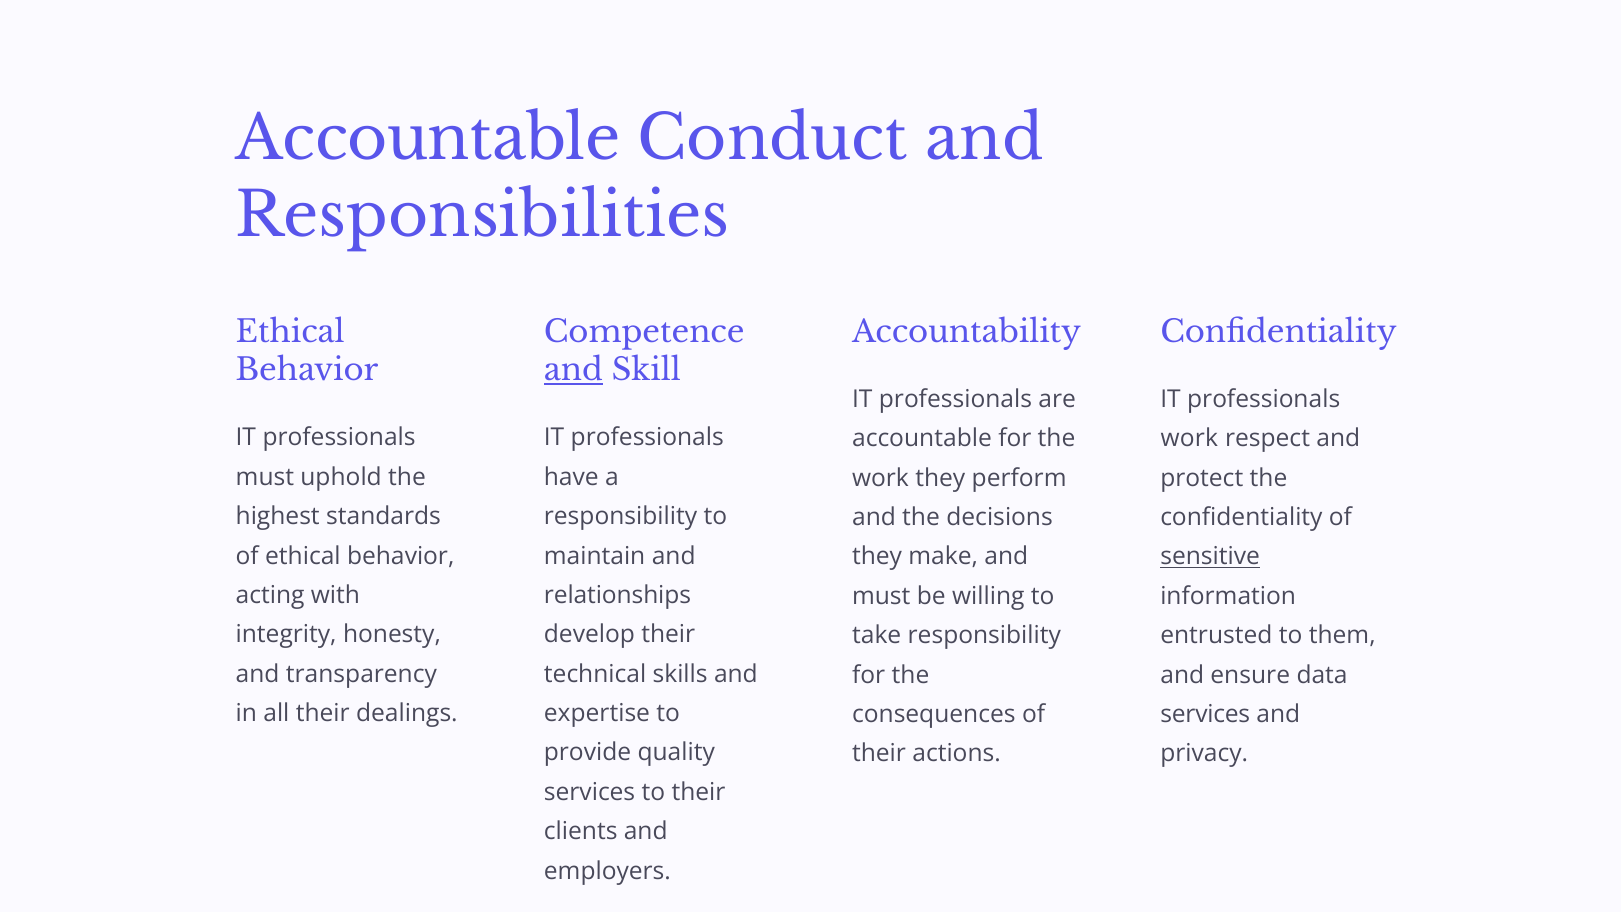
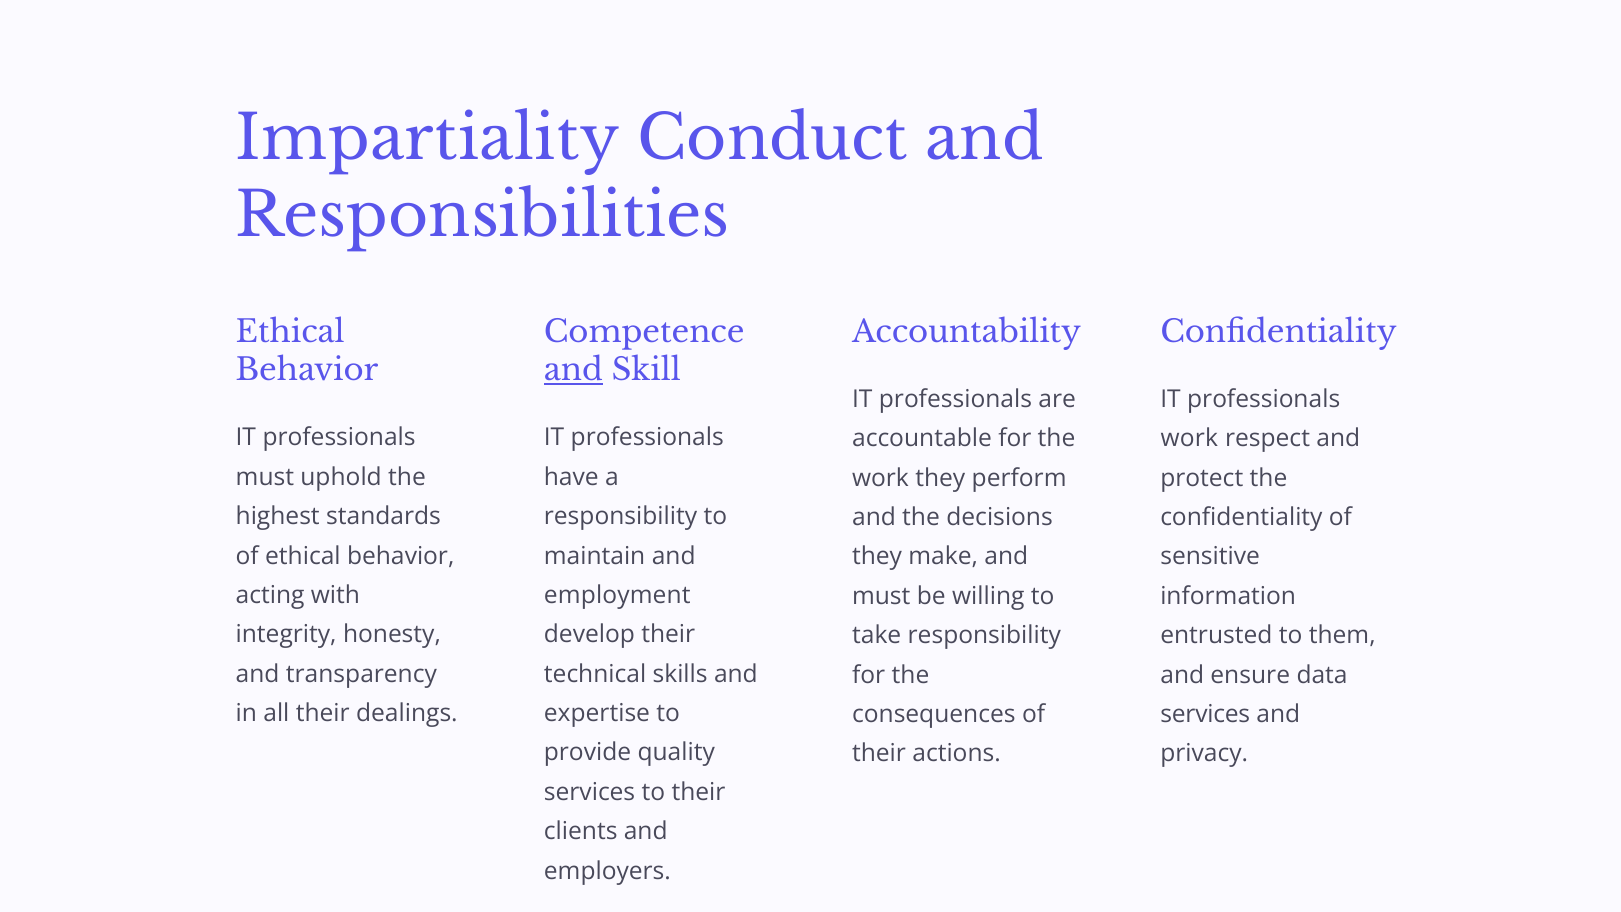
Accountable at (428, 139): Accountable -> Impartiality
sensitive underline: present -> none
relationships: relationships -> employment
